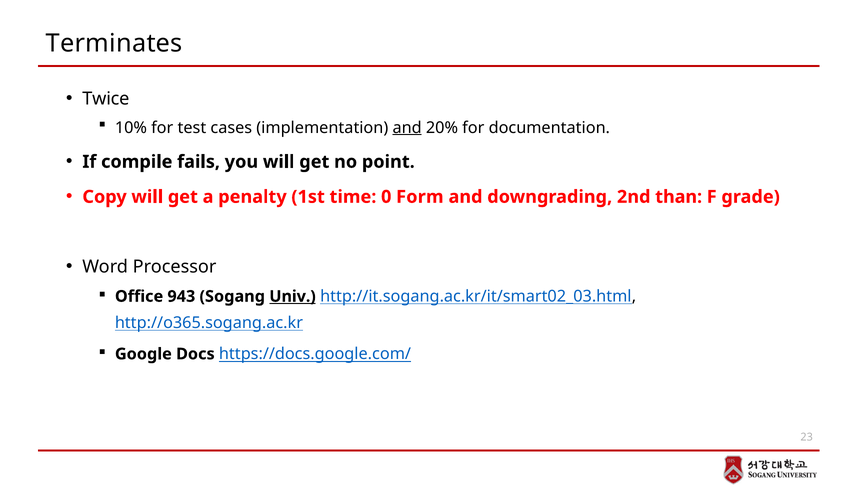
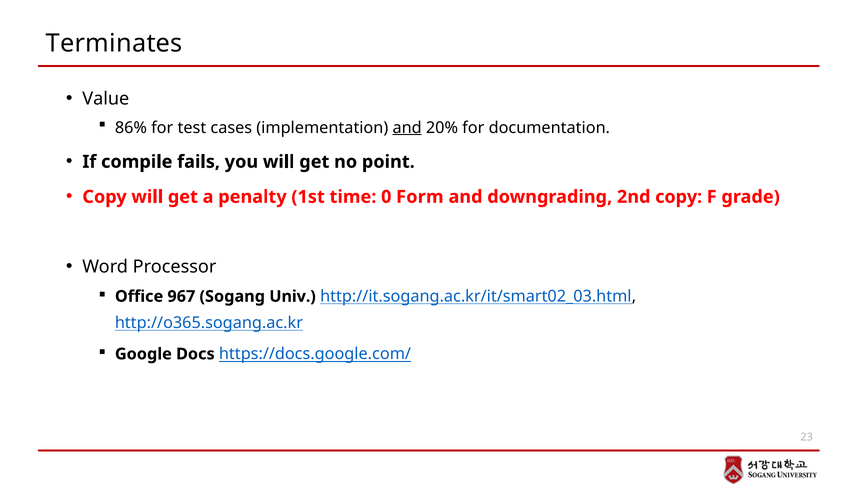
Twice: Twice -> Value
10%: 10% -> 86%
2nd than: than -> copy
943: 943 -> 967
Univ underline: present -> none
